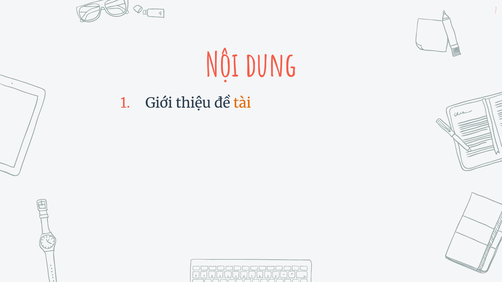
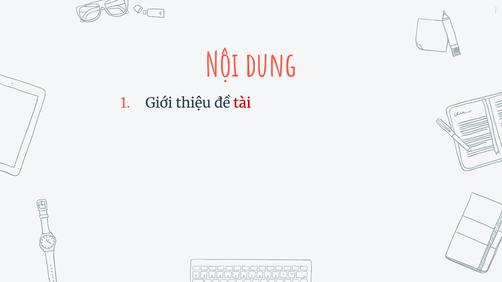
tài colour: orange -> red
